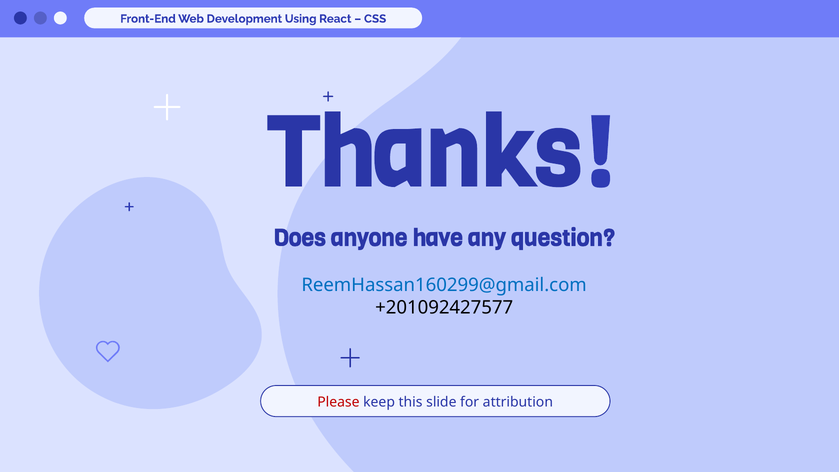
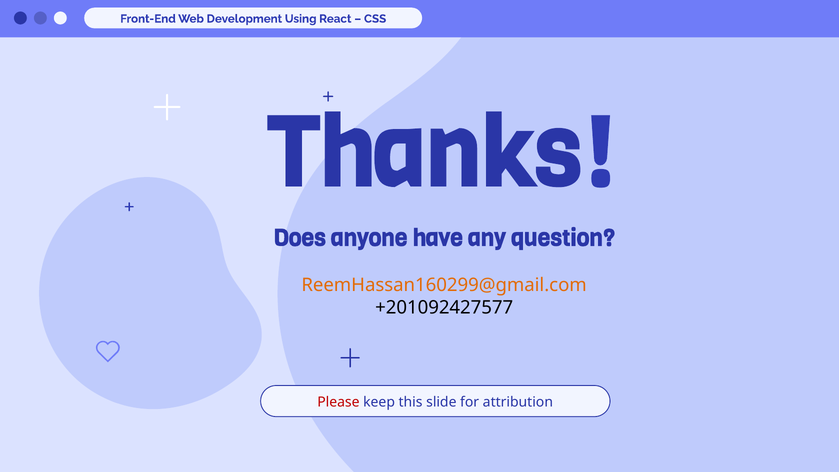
ReemHassan160299@gmail.com colour: blue -> orange
